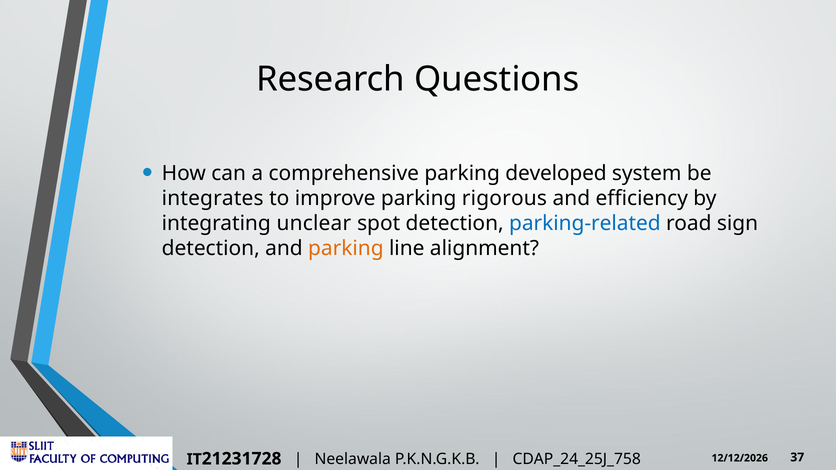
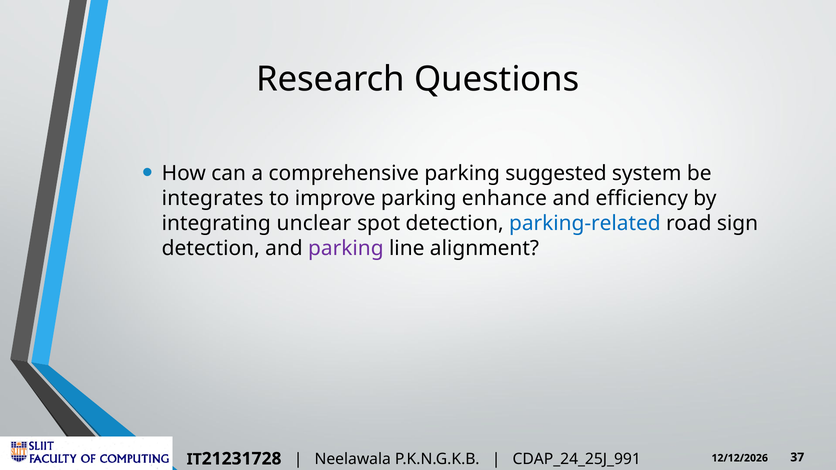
developed: developed -> suggested
rigorous: rigorous -> enhance
parking at (346, 249) colour: orange -> purple
CDAP_24_25J_758: CDAP_24_25J_758 -> CDAP_24_25J_991
